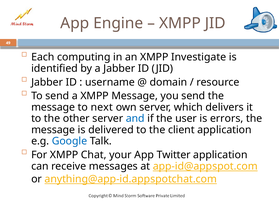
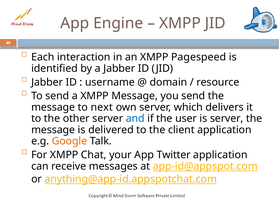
computing: computing -> interaction
Investigate: Investigate -> Pagespeed
is errors: errors -> server
Google colour: blue -> orange
